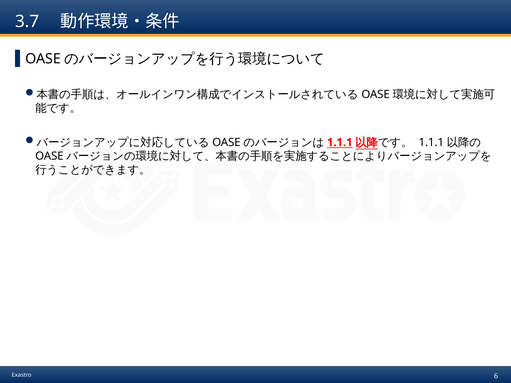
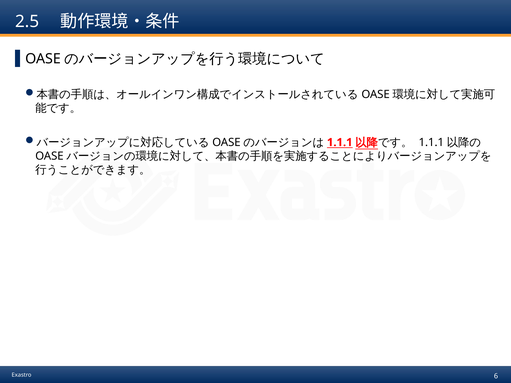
3.7: 3.7 -> 2.5
